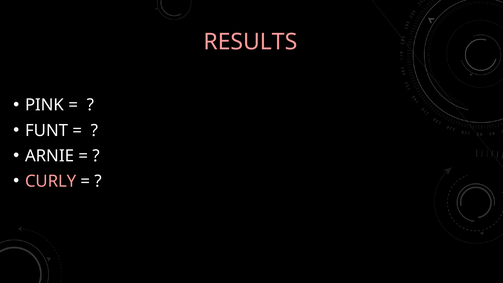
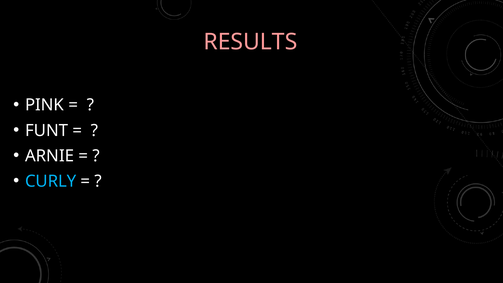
CURLY colour: pink -> light blue
